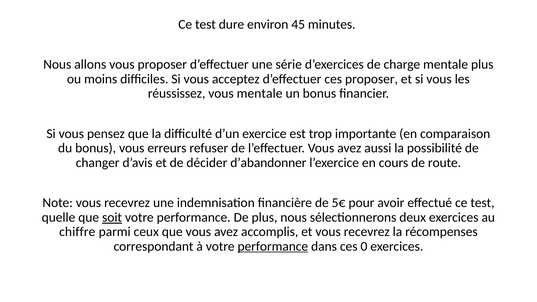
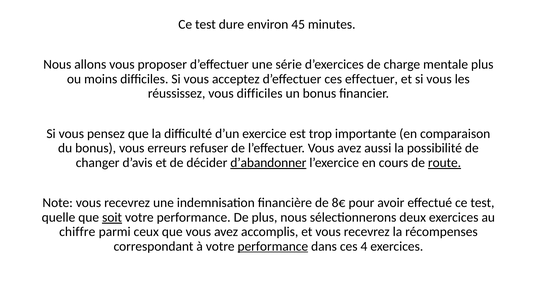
ces proposer: proposer -> effectuer
vous mentale: mentale -> difficiles
d’abandonner underline: none -> present
route underline: none -> present
5€: 5€ -> 8€
0: 0 -> 4
